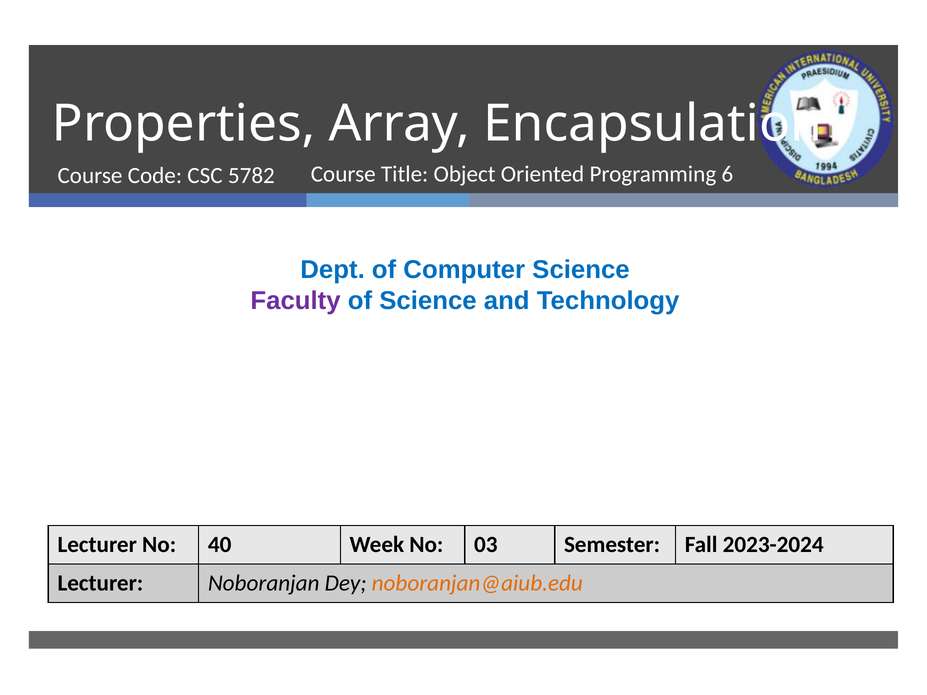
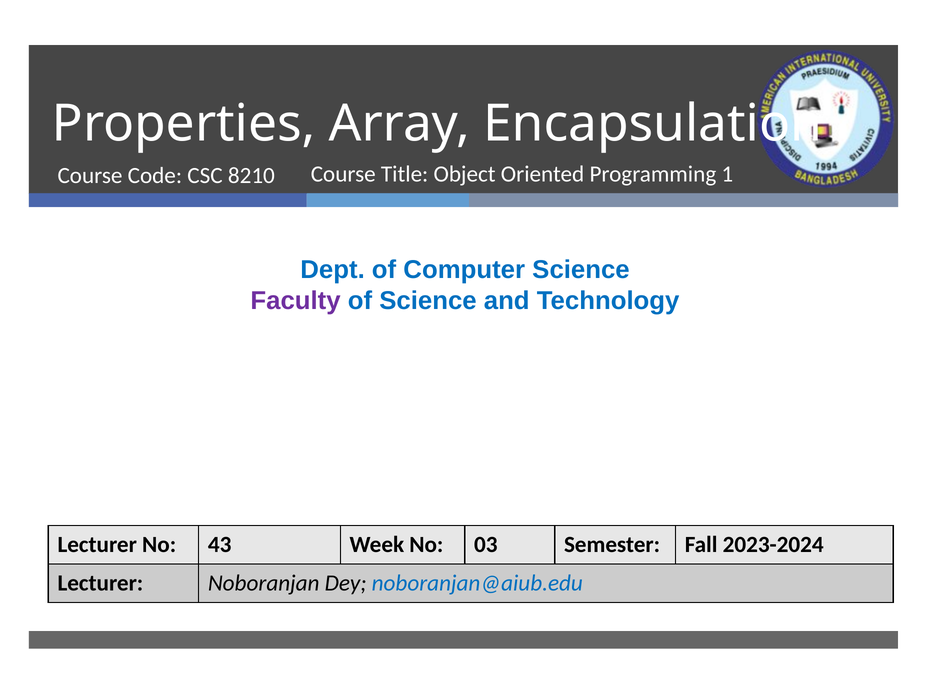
6: 6 -> 1
5782: 5782 -> 8210
40: 40 -> 43
noboranjan@aiub.edu colour: orange -> blue
